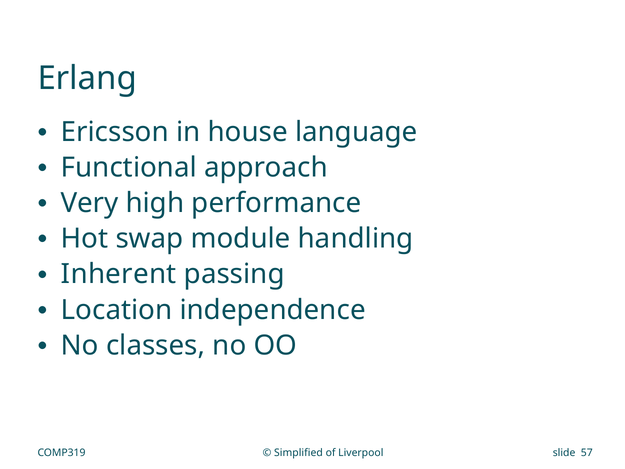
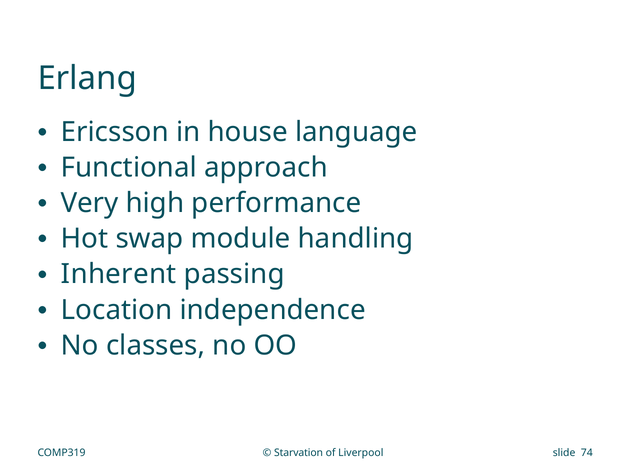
Simplified: Simplified -> Starvation
57: 57 -> 74
